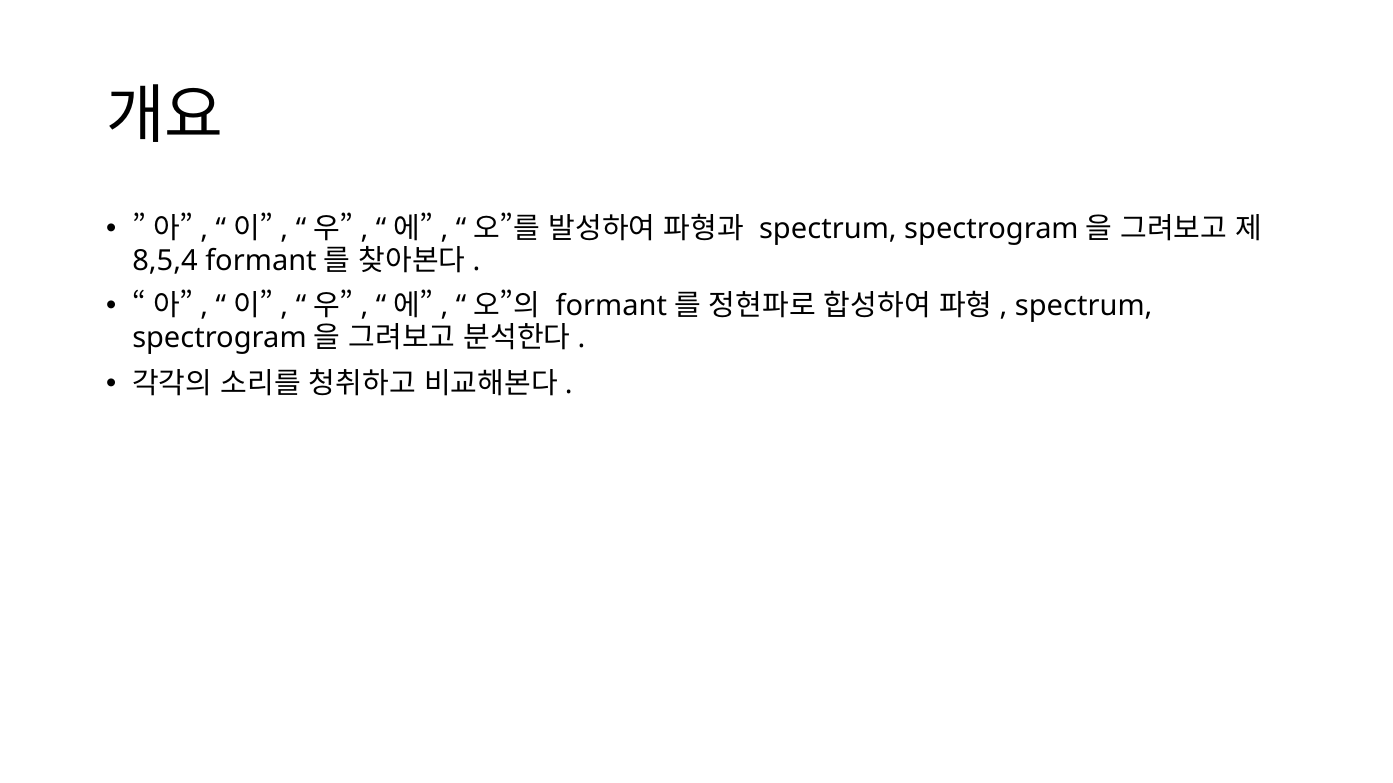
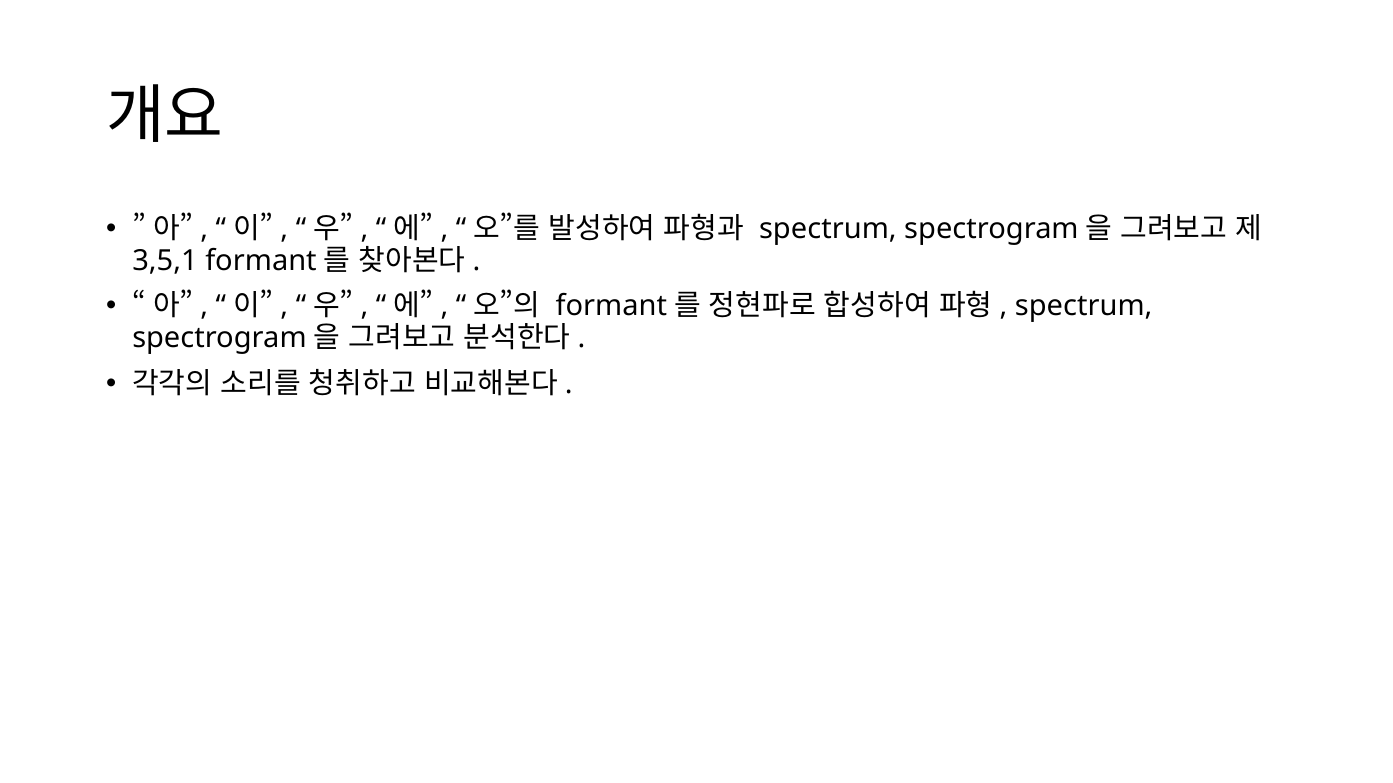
8,5,4: 8,5,4 -> 3,5,1
